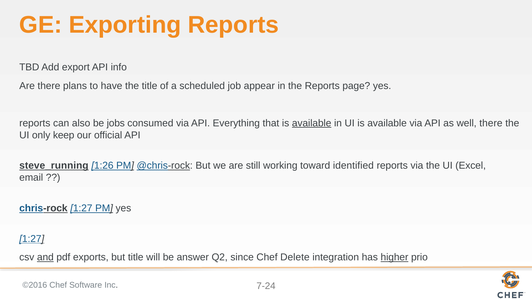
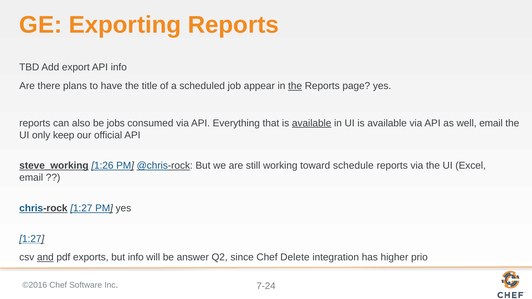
the at (295, 86) underline: none -> present
well there: there -> email
steve_running: steve_running -> steve_working
identified: identified -> schedule
but title: title -> info
higher underline: present -> none
